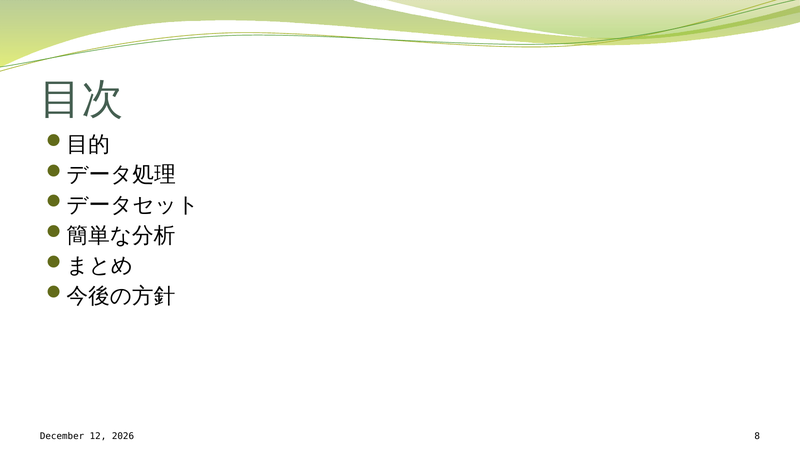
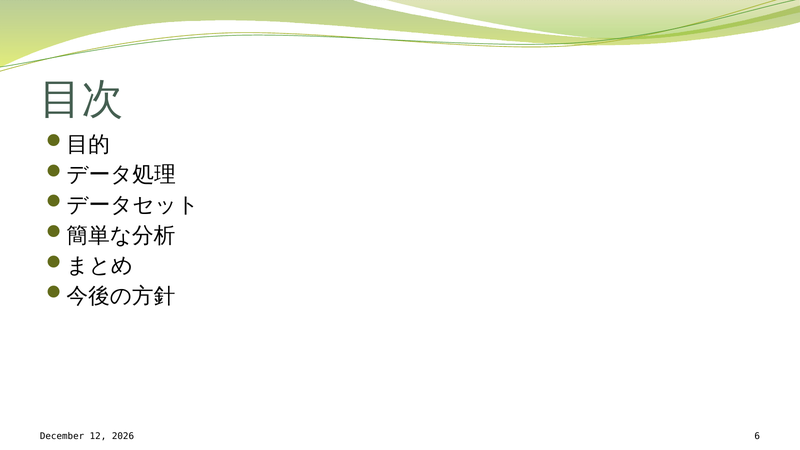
8: 8 -> 6
